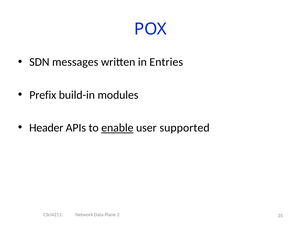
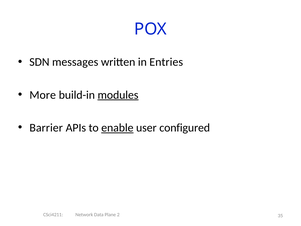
Prefix: Prefix -> More
modules underline: none -> present
Header: Header -> Barrier
supported: supported -> configured
